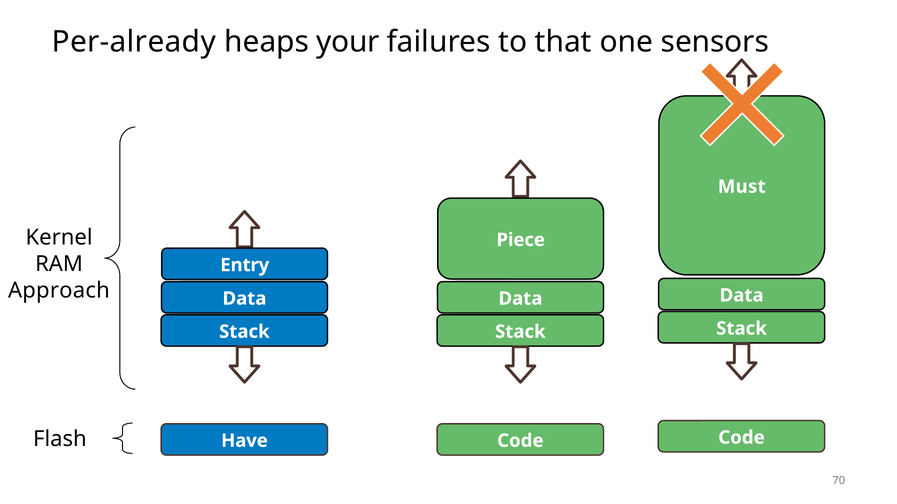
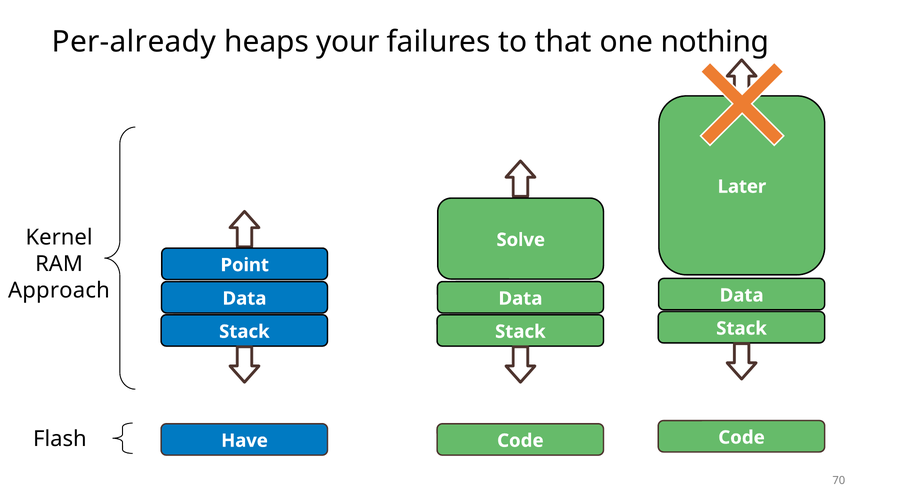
sensors: sensors -> nothing
Must: Must -> Later
Piece: Piece -> Solve
Entry: Entry -> Point
